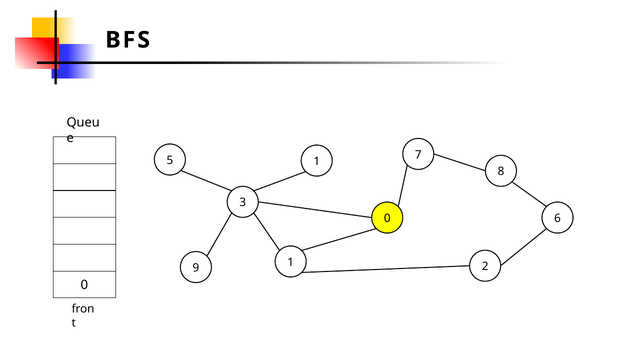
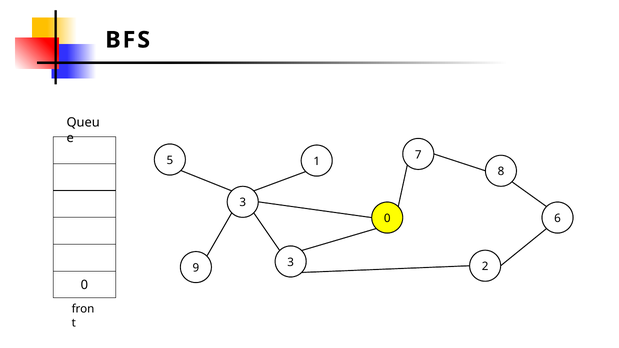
9 1: 1 -> 3
